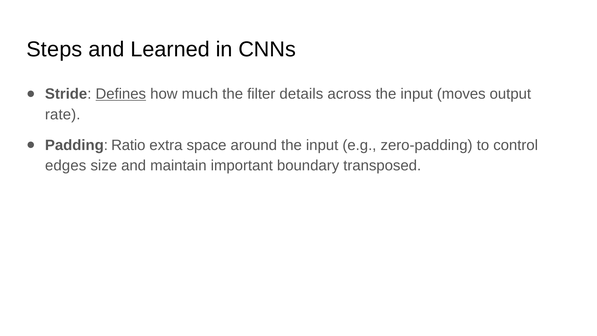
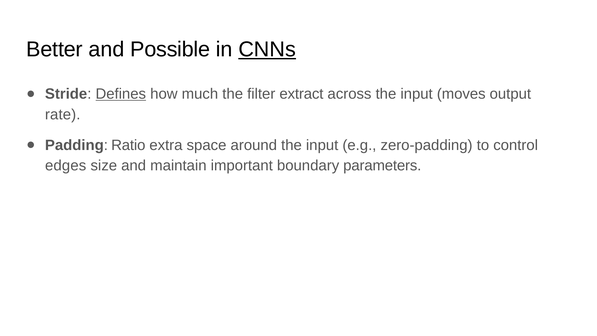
Steps: Steps -> Better
Learned: Learned -> Possible
CNNs underline: none -> present
details: details -> extract
transposed: transposed -> parameters
